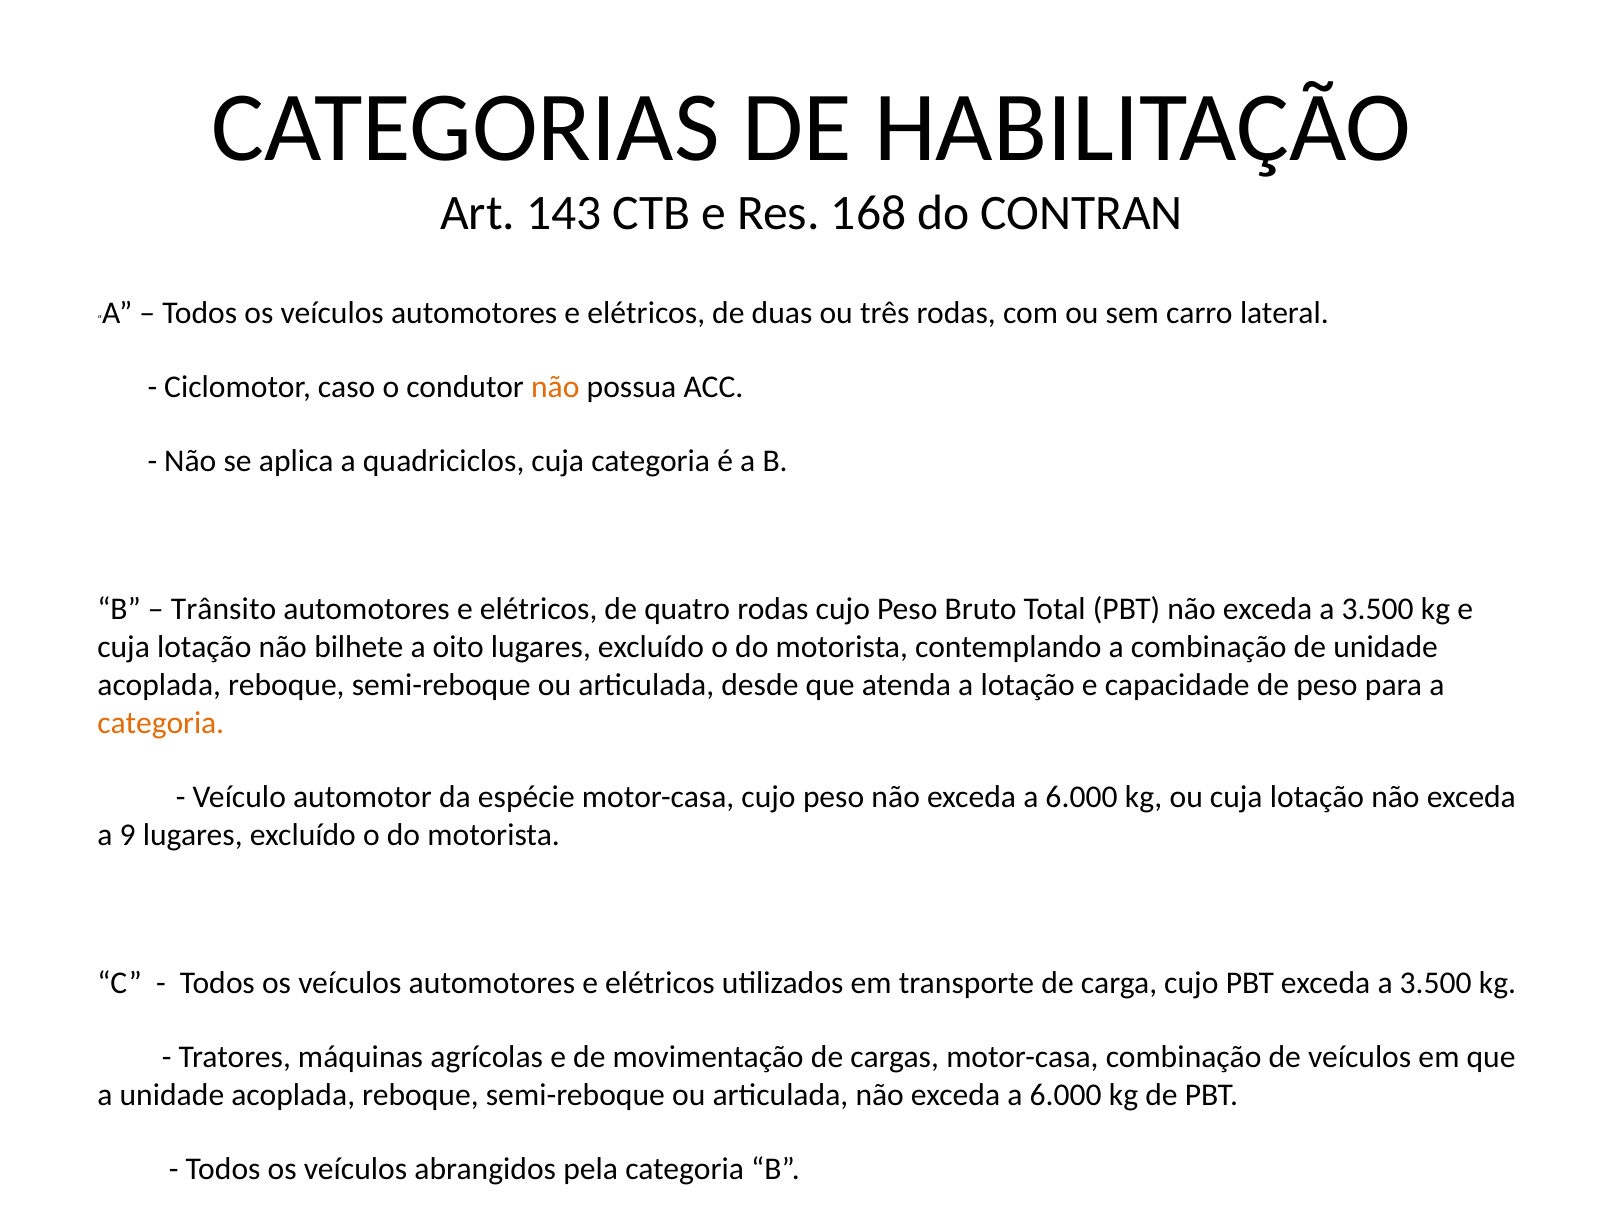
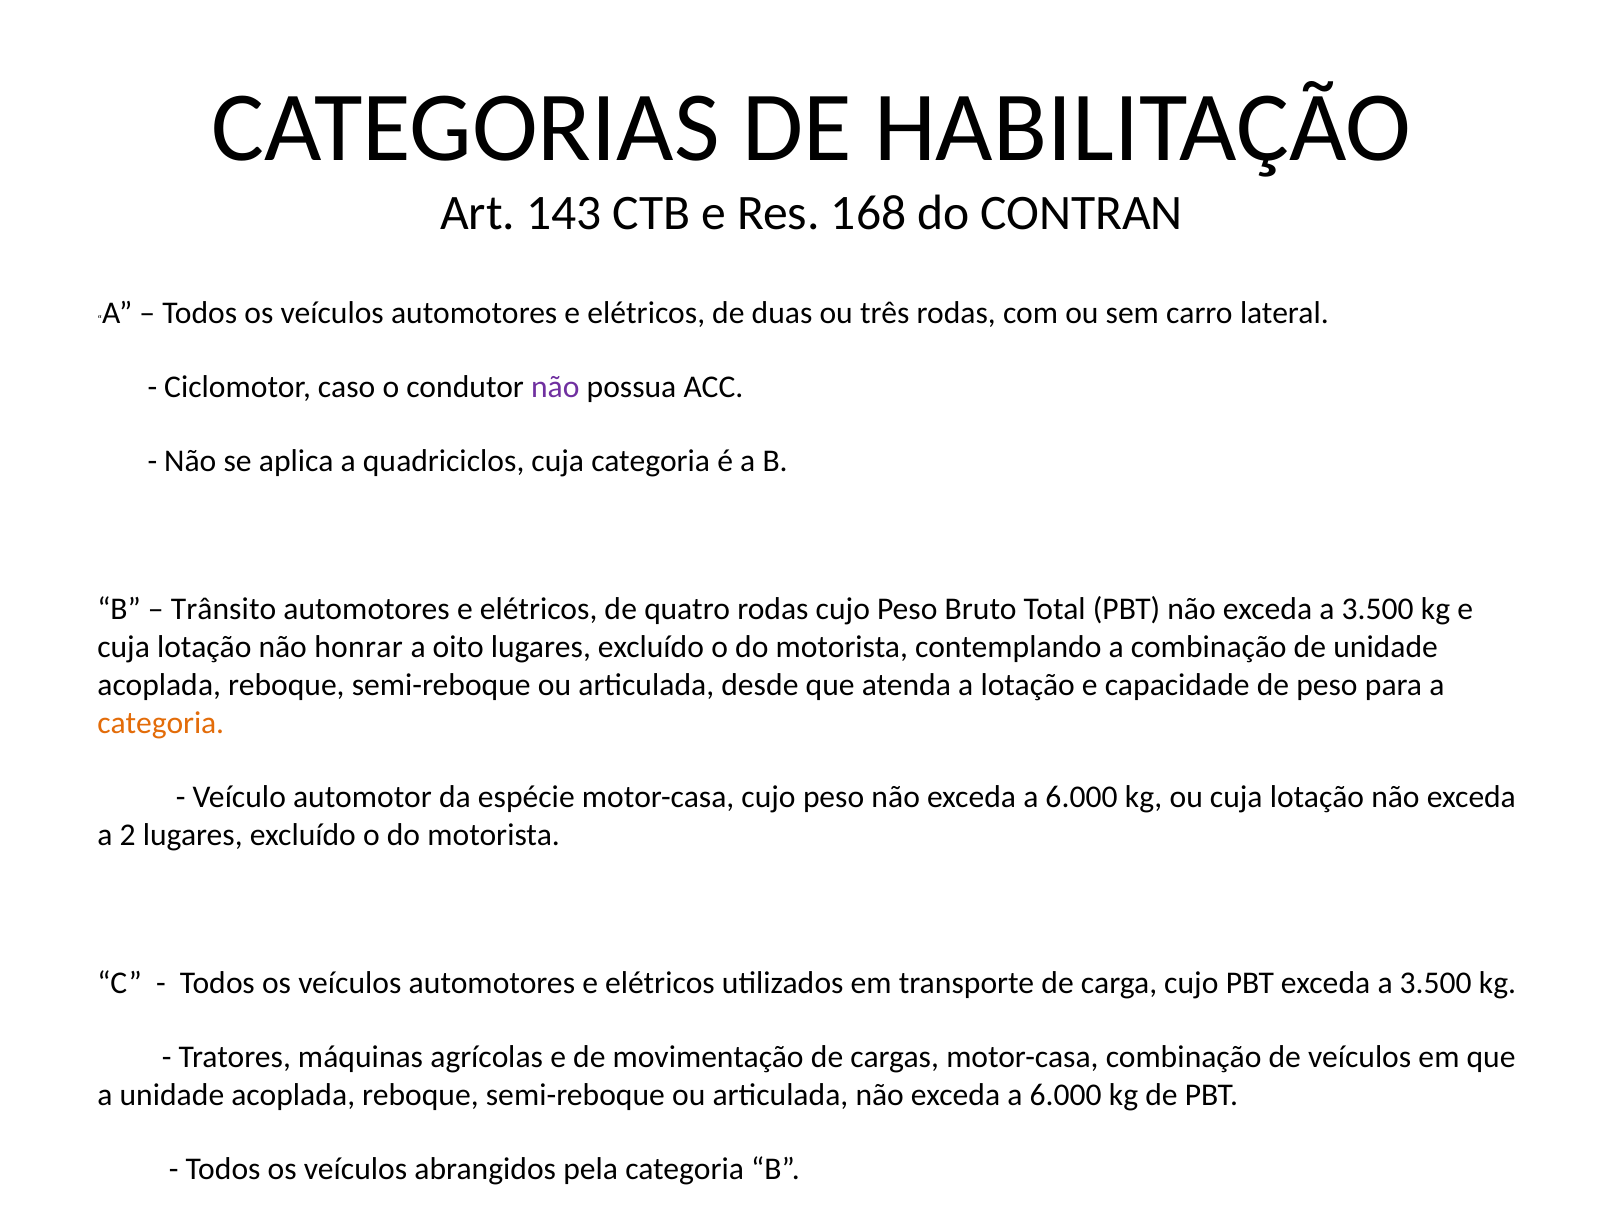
não at (555, 387) colour: orange -> purple
bilhete: bilhete -> honrar
9: 9 -> 2
